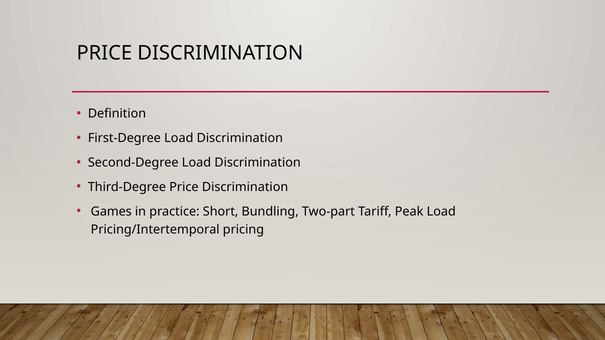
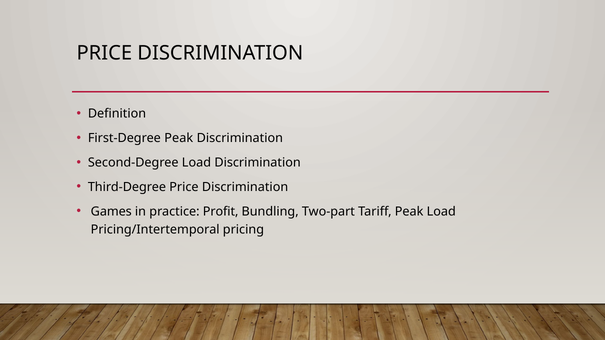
First-Degree Load: Load -> Peak
Short: Short -> Profit
